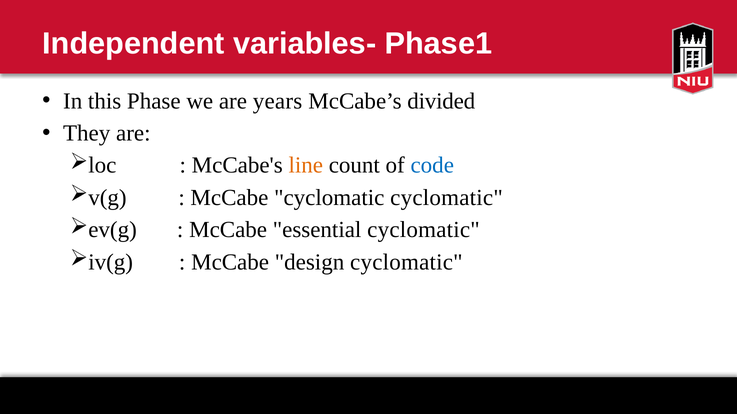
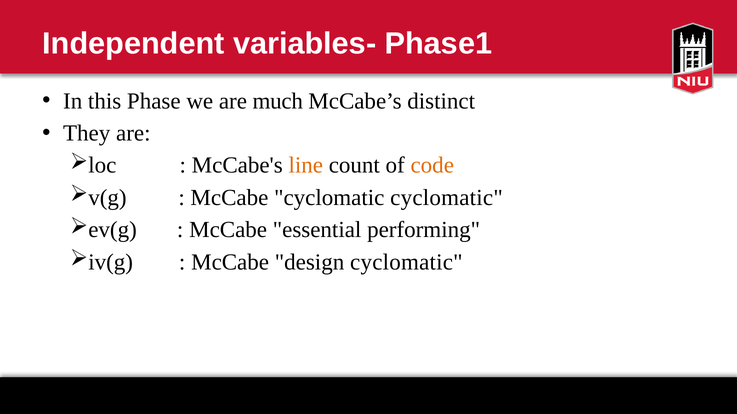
years: years -> much
divided: divided -> distinct
code colour: blue -> orange
essential cyclomatic: cyclomatic -> performing
